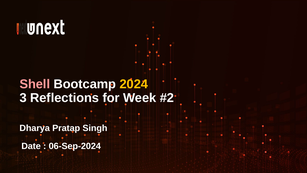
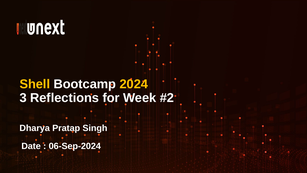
Shell colour: pink -> yellow
